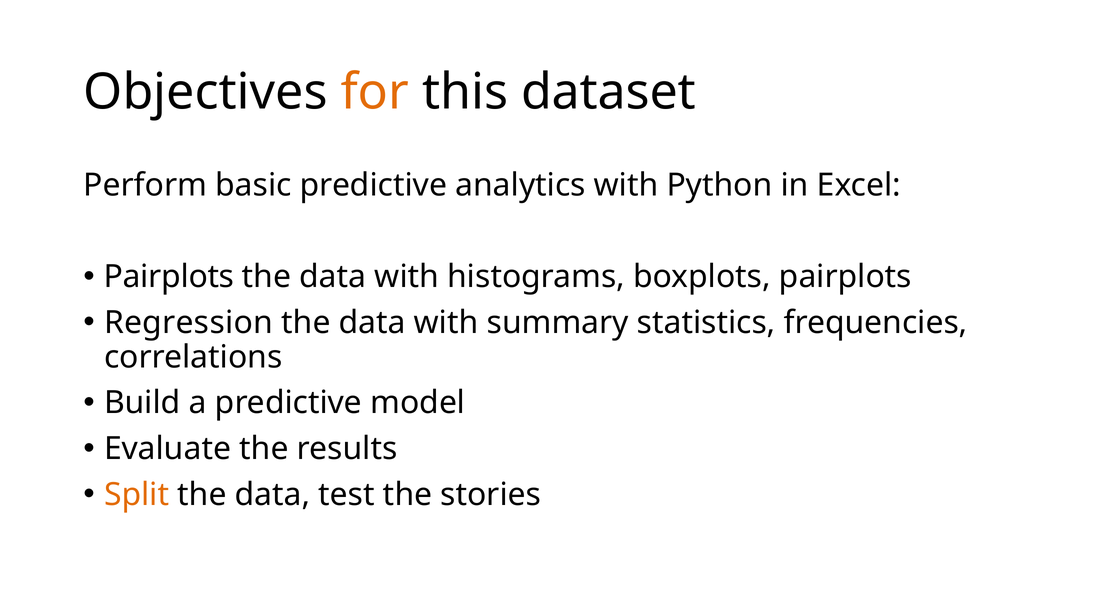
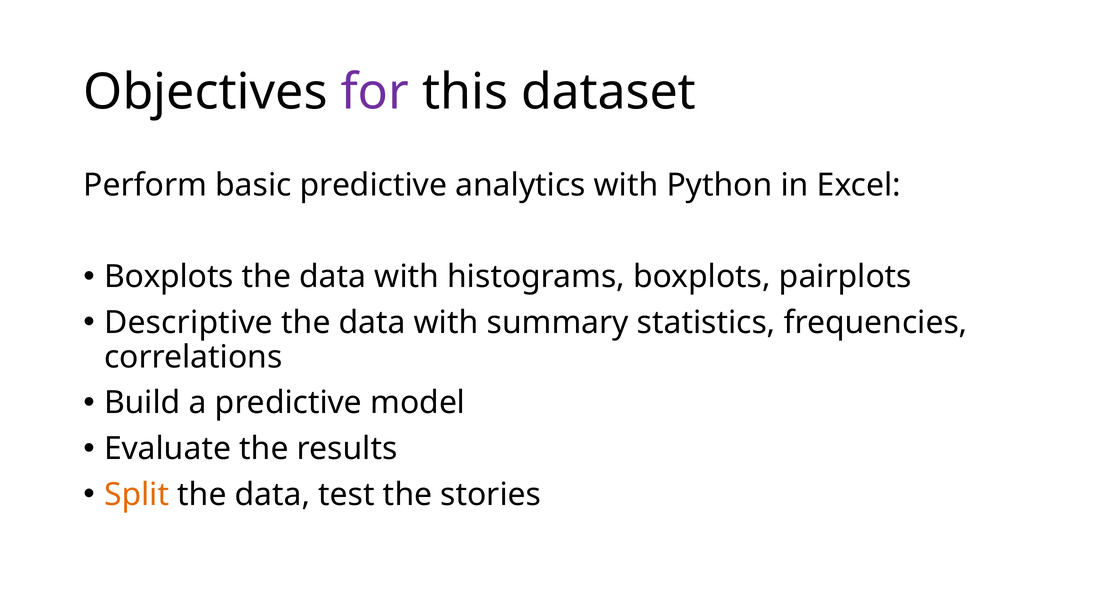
for colour: orange -> purple
Pairplots at (169, 277): Pairplots -> Boxplots
Regression: Regression -> Descriptive
